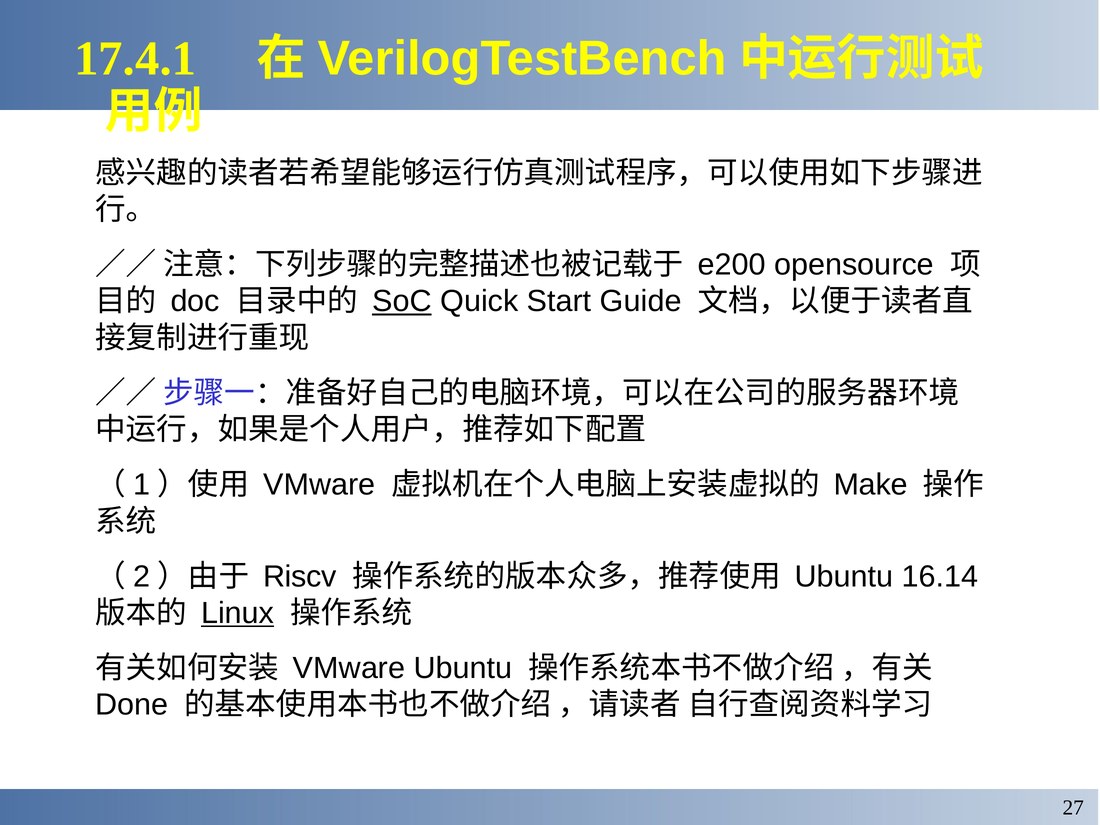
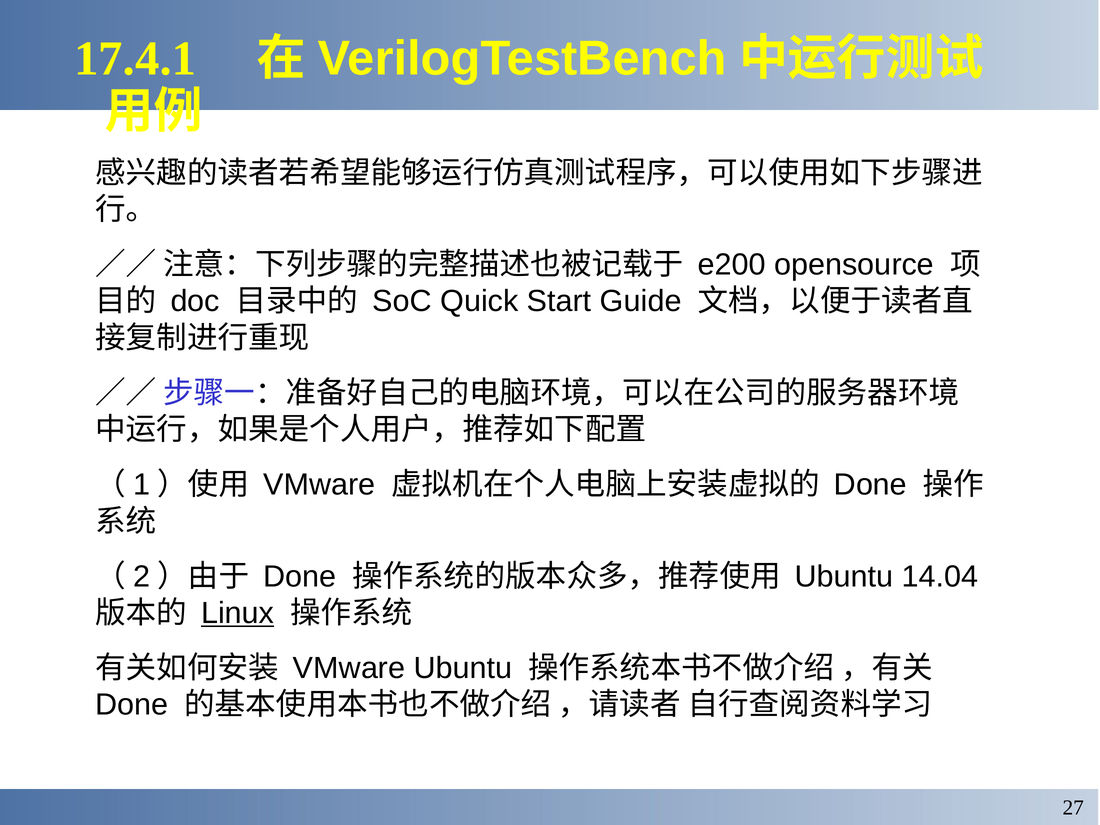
SoC underline: present -> none
Make at (871, 485): Make -> Done
Riscv at (300, 576): Riscv -> Done
16.14: 16.14 -> 14.04
